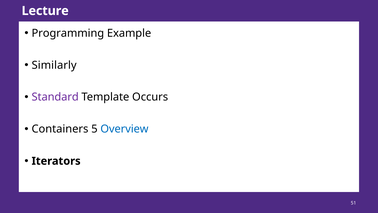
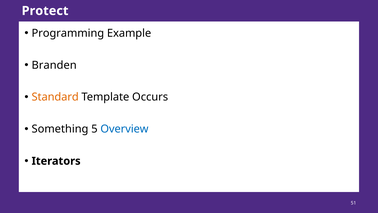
Lecture: Lecture -> Protect
Similarly: Similarly -> Branden
Standard colour: purple -> orange
Containers: Containers -> Something
